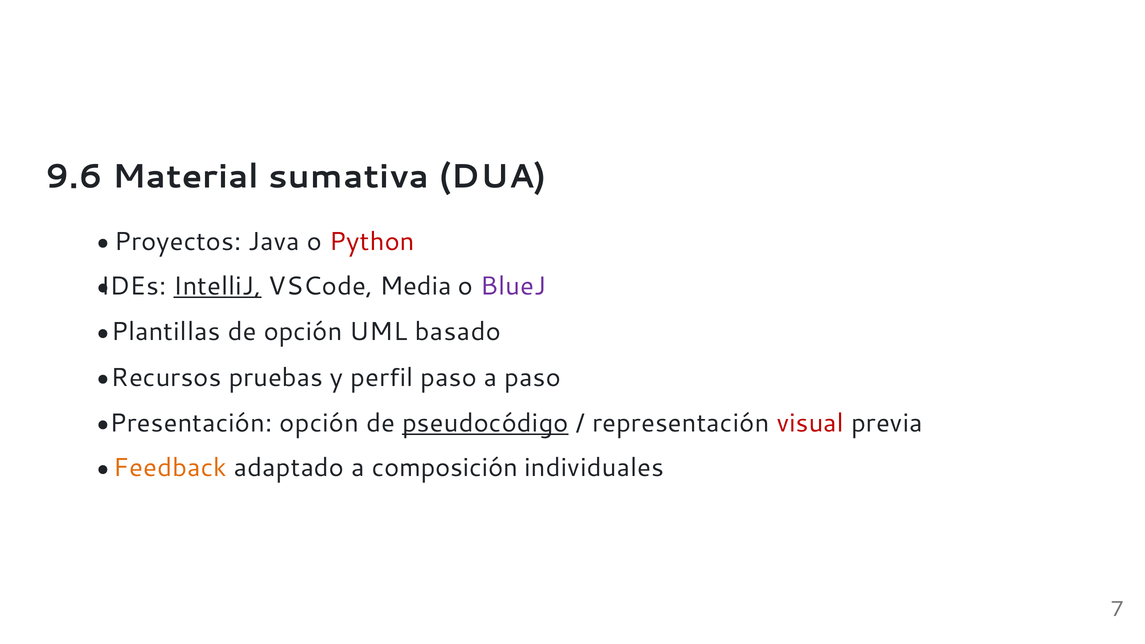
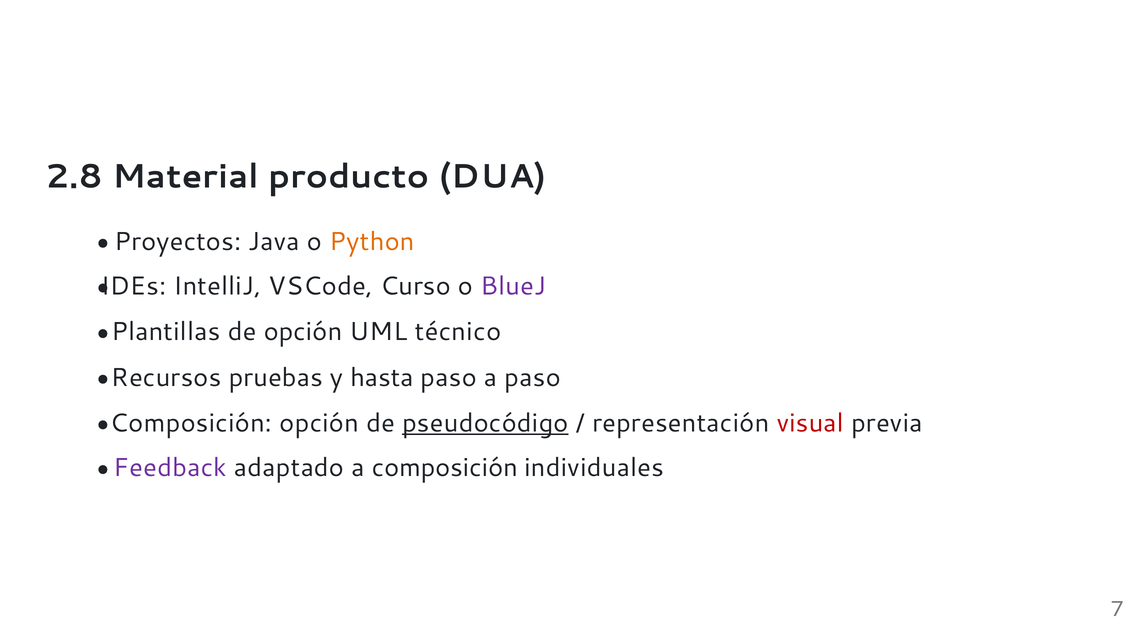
9.6: 9.6 -> 2.8
sumativa: sumativa -> producto
Python colour: red -> orange
IntelliJ underline: present -> none
Media: Media -> Curso
basado: basado -> técnico
perfil: perfil -> hasta
Presentación at (191, 423): Presentación -> Composición
Feedback colour: orange -> purple
